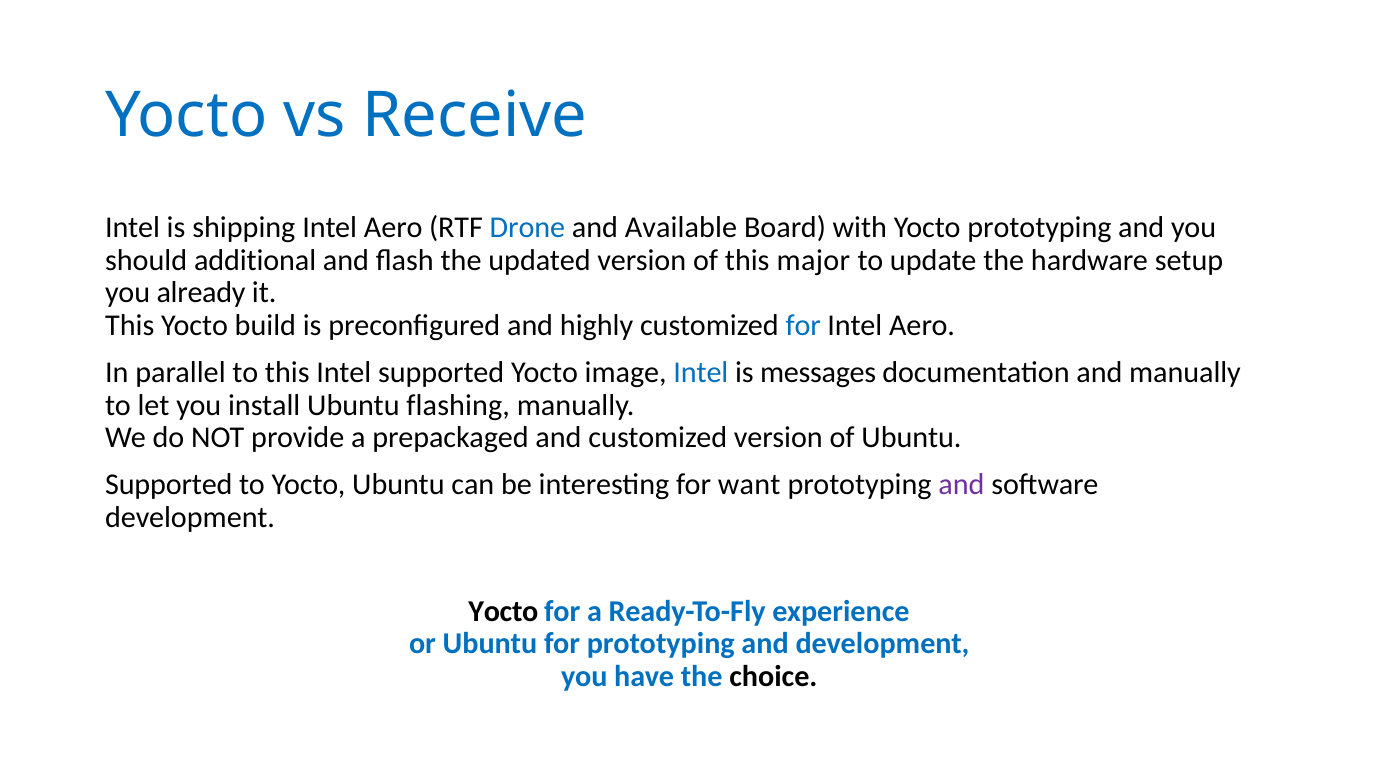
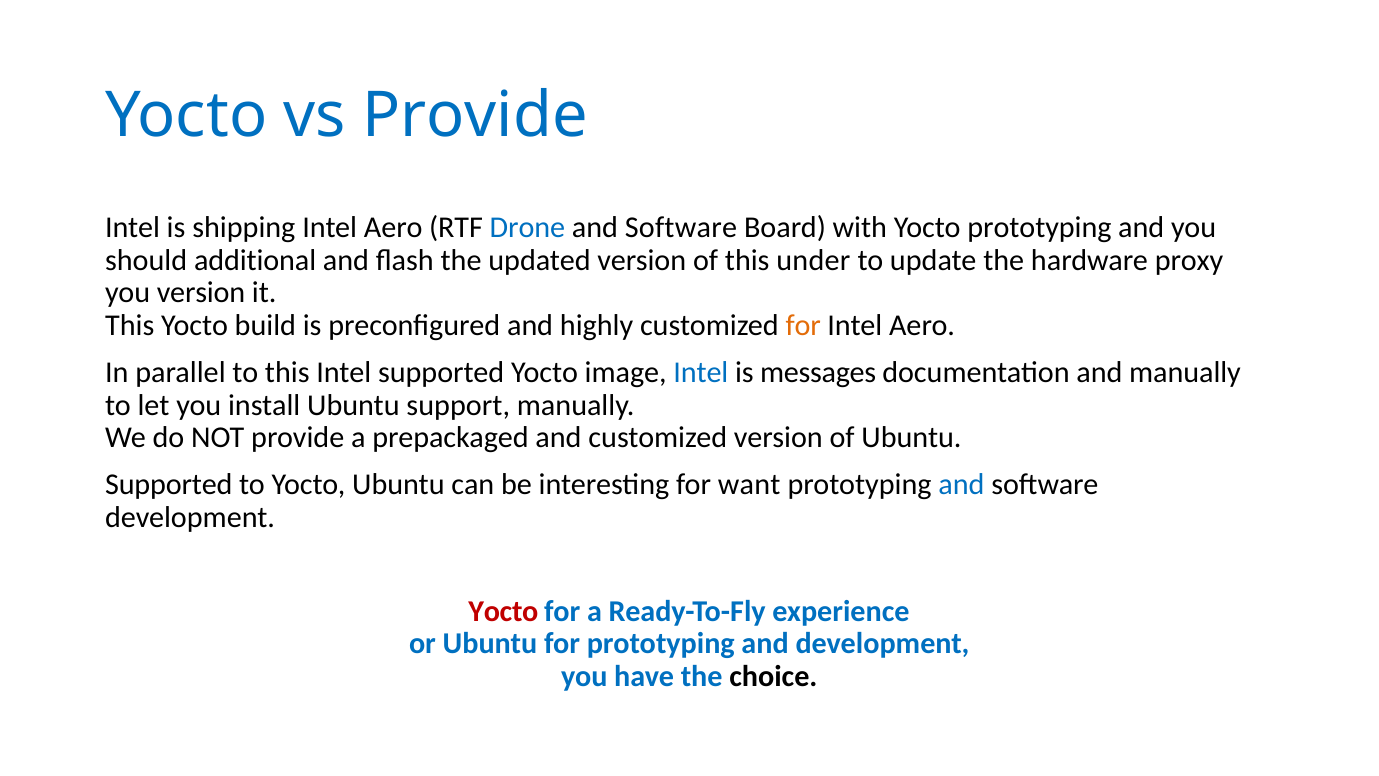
vs Receive: Receive -> Provide
Available at (681, 228): Available -> Software
major: major -> under
setup: setup -> proxy
you already: already -> version
for at (803, 325) colour: blue -> orange
flashing: flashing -> support
and at (961, 485) colour: purple -> blue
Yocto at (503, 611) colour: black -> red
